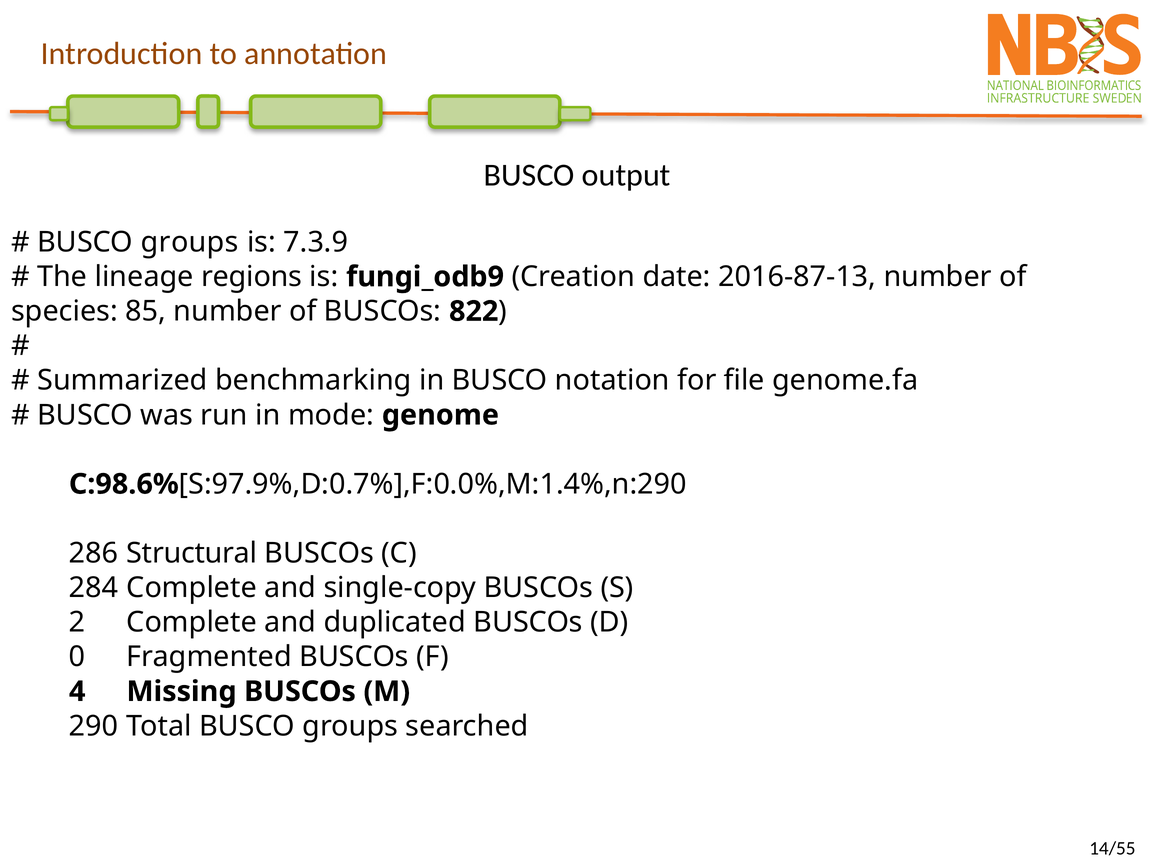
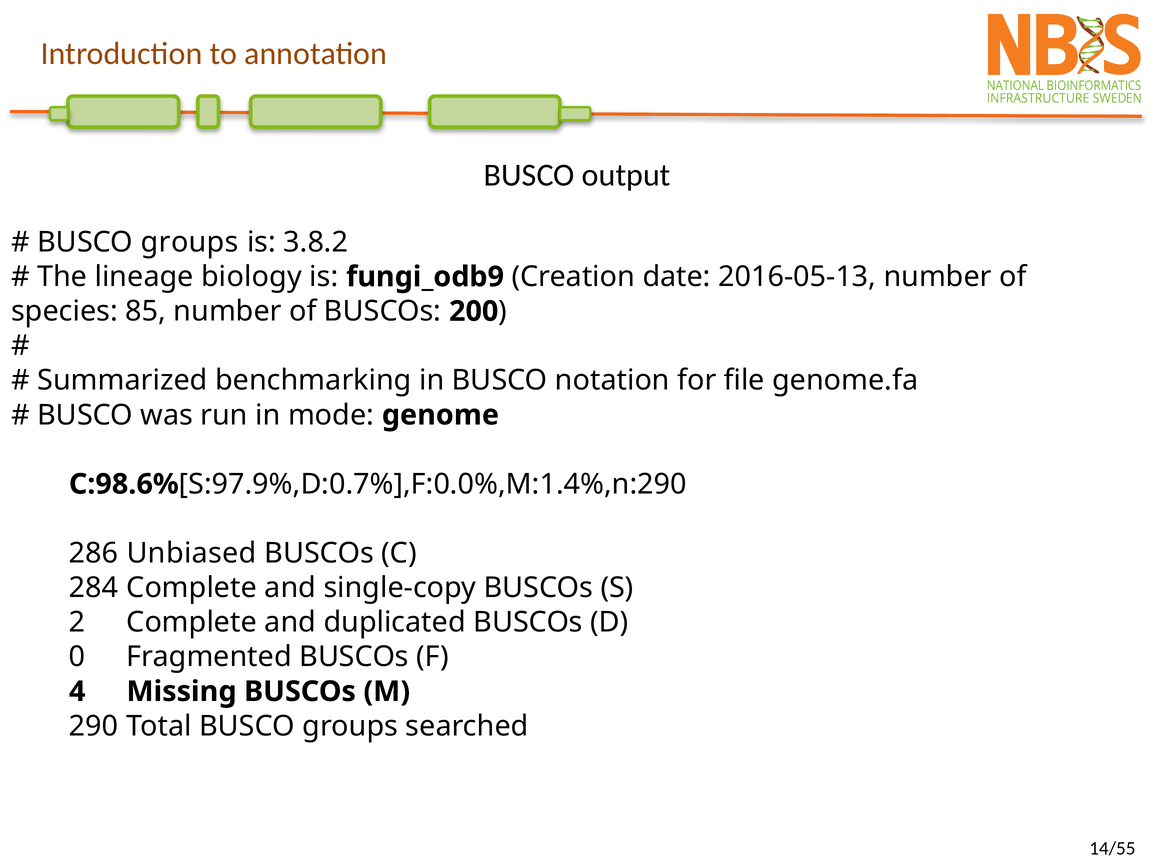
7.3.9: 7.3.9 -> 3.8.2
regions: regions -> biology
2016-87-13: 2016-87-13 -> 2016-05-13
822: 822 -> 200
Structural: Structural -> Unbiased
